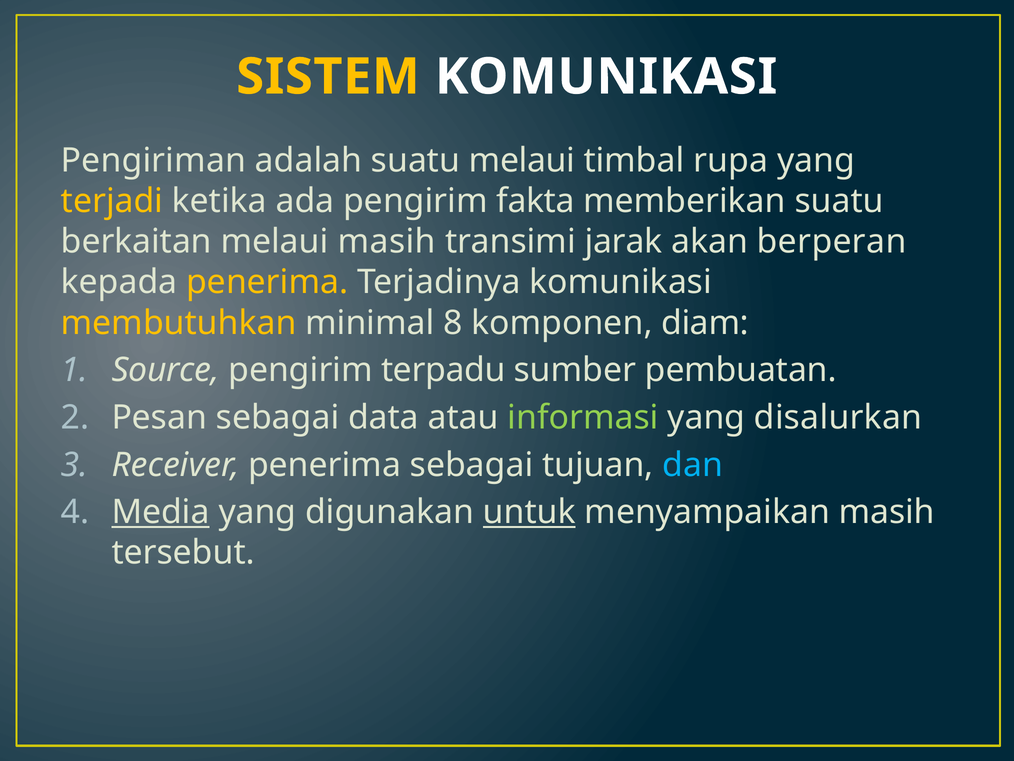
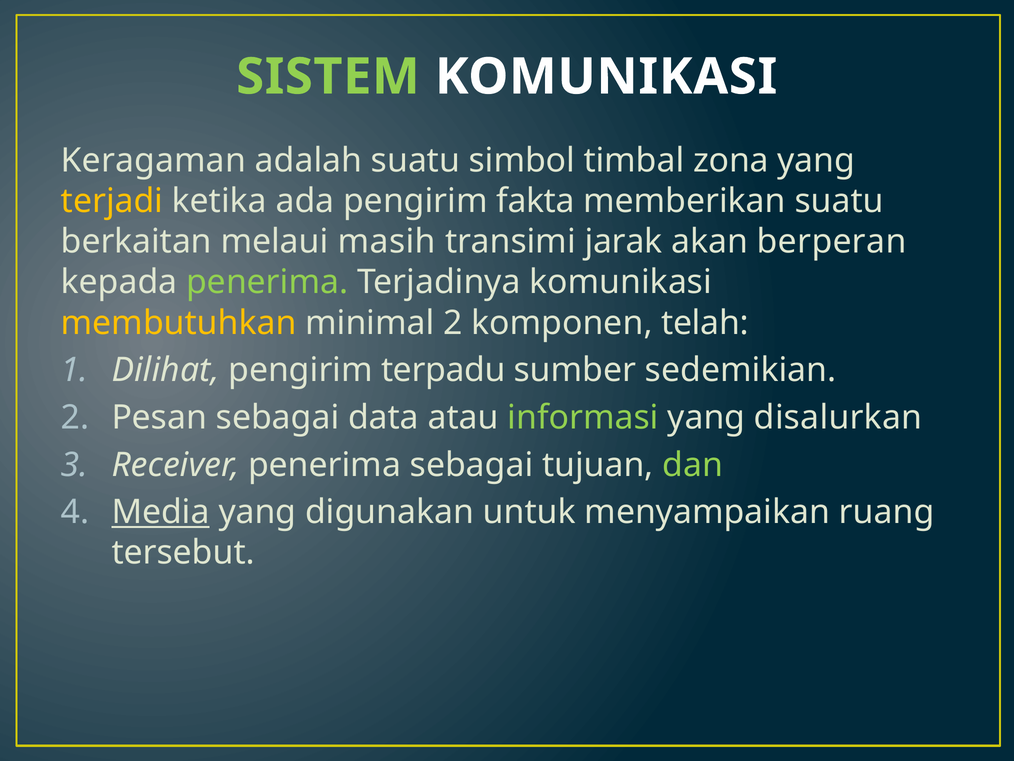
SISTEM colour: yellow -> light green
Pengiriman: Pengiriman -> Keragaman
suatu melaui: melaui -> simbol
rupa: rupa -> zona
penerima at (267, 282) colour: yellow -> light green
minimal 8: 8 -> 2
diam: diam -> telah
Source: Source -> Dilihat
pembuatan: pembuatan -> sedemikian
dan colour: light blue -> light green
untuk underline: present -> none
menyampaikan masih: masih -> ruang
